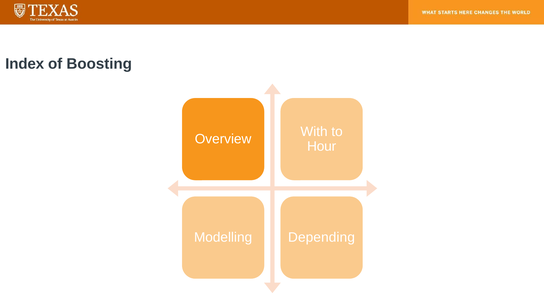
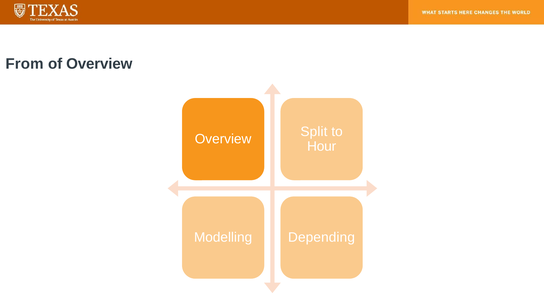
Index: Index -> From
of Boosting: Boosting -> Overview
With: With -> Split
